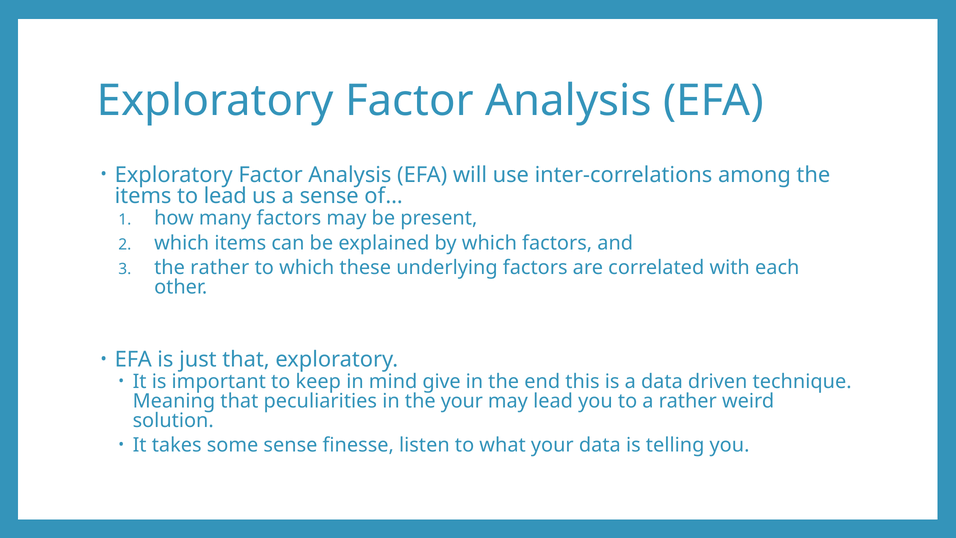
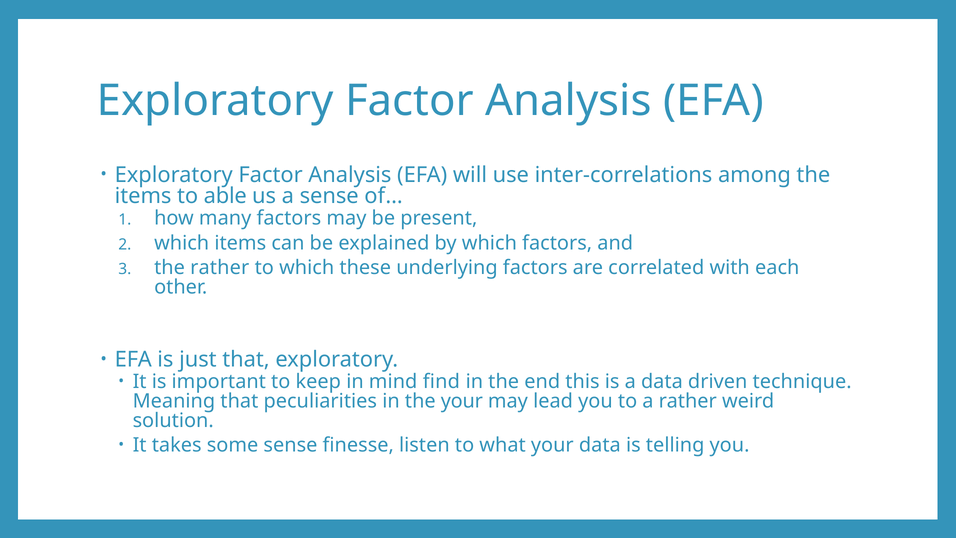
to lead: lead -> able
give: give -> find
